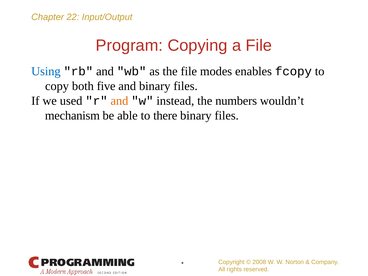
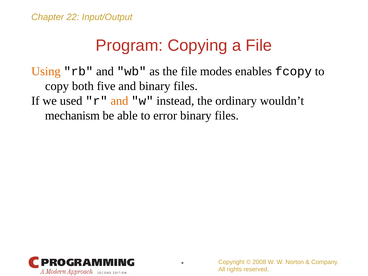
Using colour: blue -> orange
numbers: numbers -> ordinary
there: there -> error
